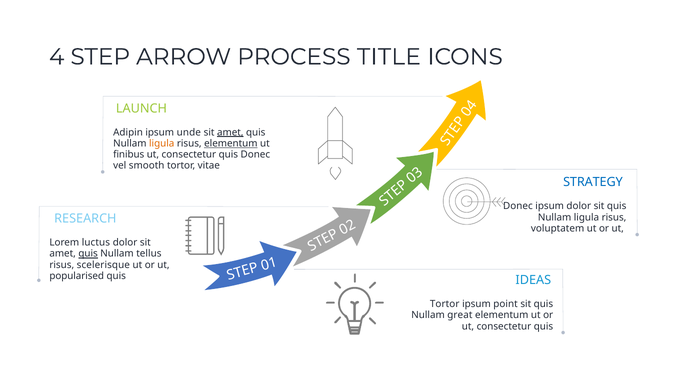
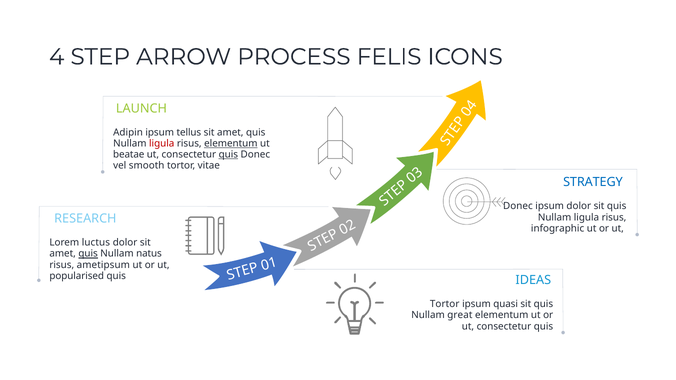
TITLE: TITLE -> FELIS
unde: unde -> tellus
amet at (230, 132) underline: present -> none
ligula at (162, 143) colour: orange -> red
finibus: finibus -> beatae
quis at (228, 155) underline: none -> present
voluptatem: voluptatem -> infographic
tellus: tellus -> natus
scelerisque: scelerisque -> ametipsum
point: point -> quasi
